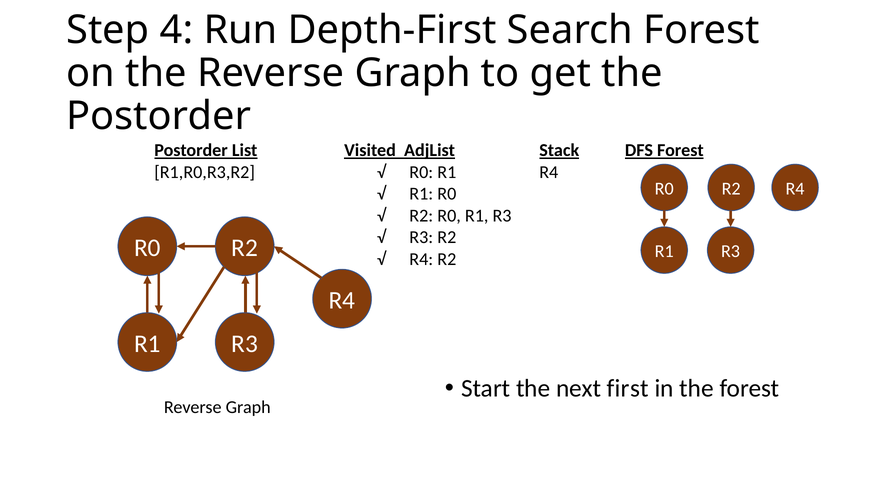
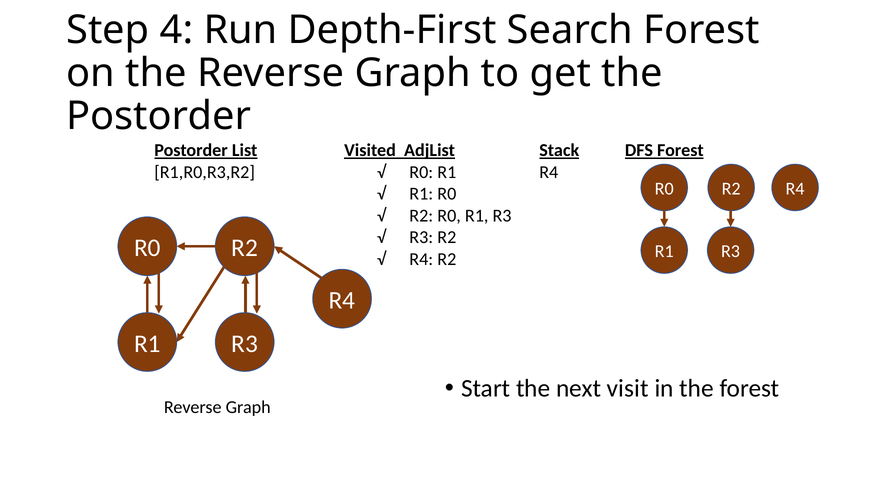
first: first -> visit
